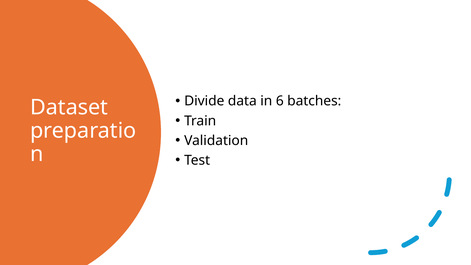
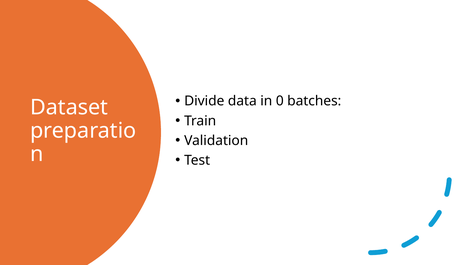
6: 6 -> 0
